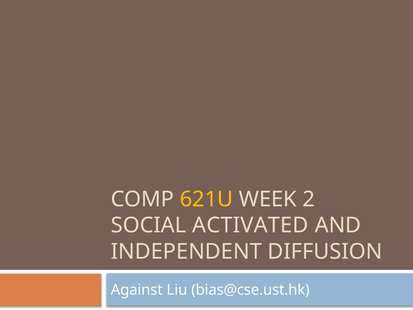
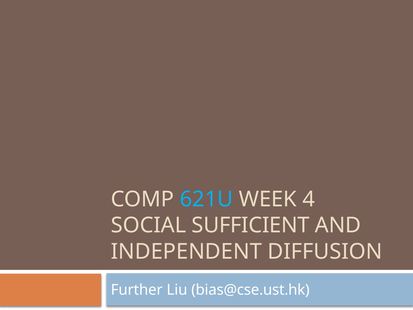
621U colour: yellow -> light blue
2: 2 -> 4
ACTIVATED: ACTIVATED -> SUFFICIENT
Against: Against -> Further
